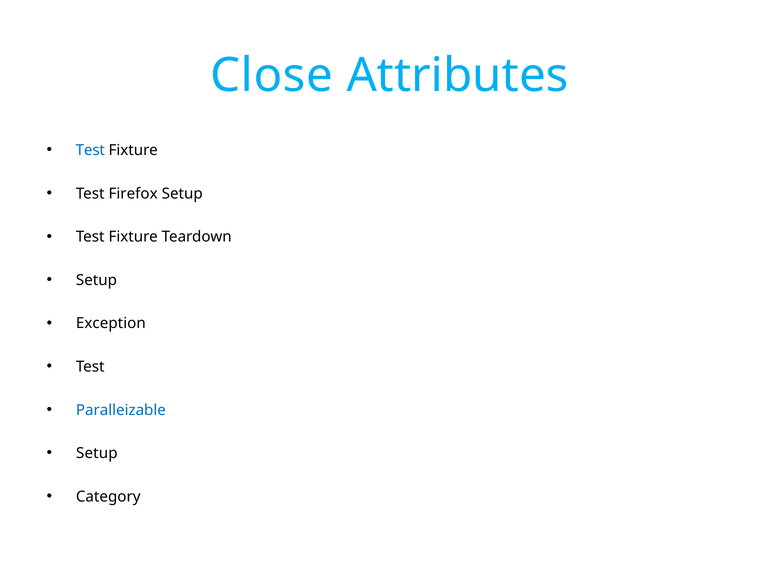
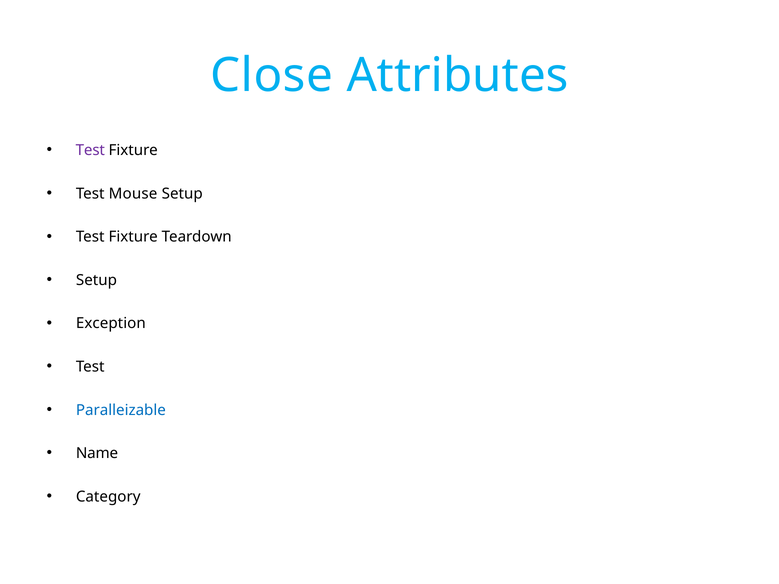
Test at (90, 150) colour: blue -> purple
Firefox: Firefox -> Mouse
Setup at (97, 454): Setup -> Name
